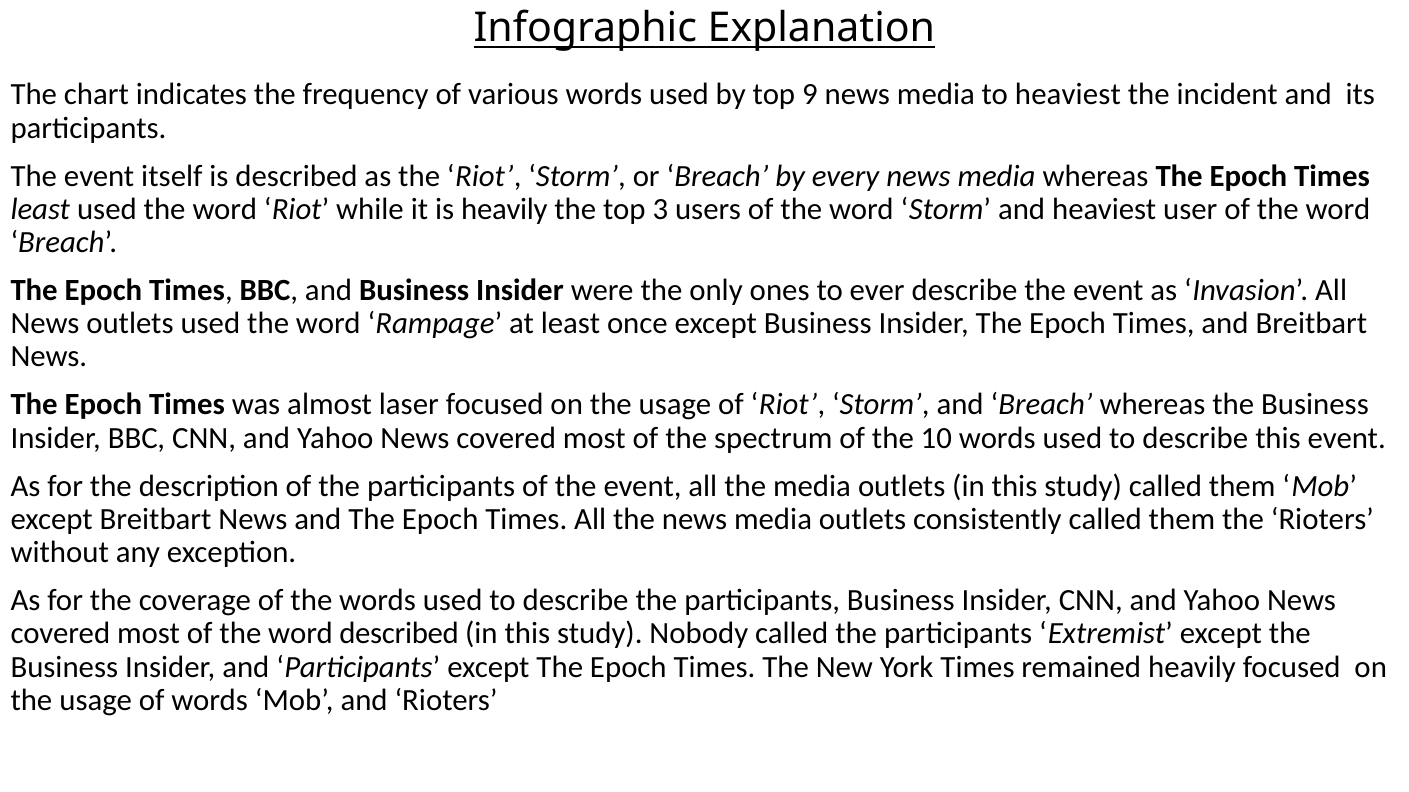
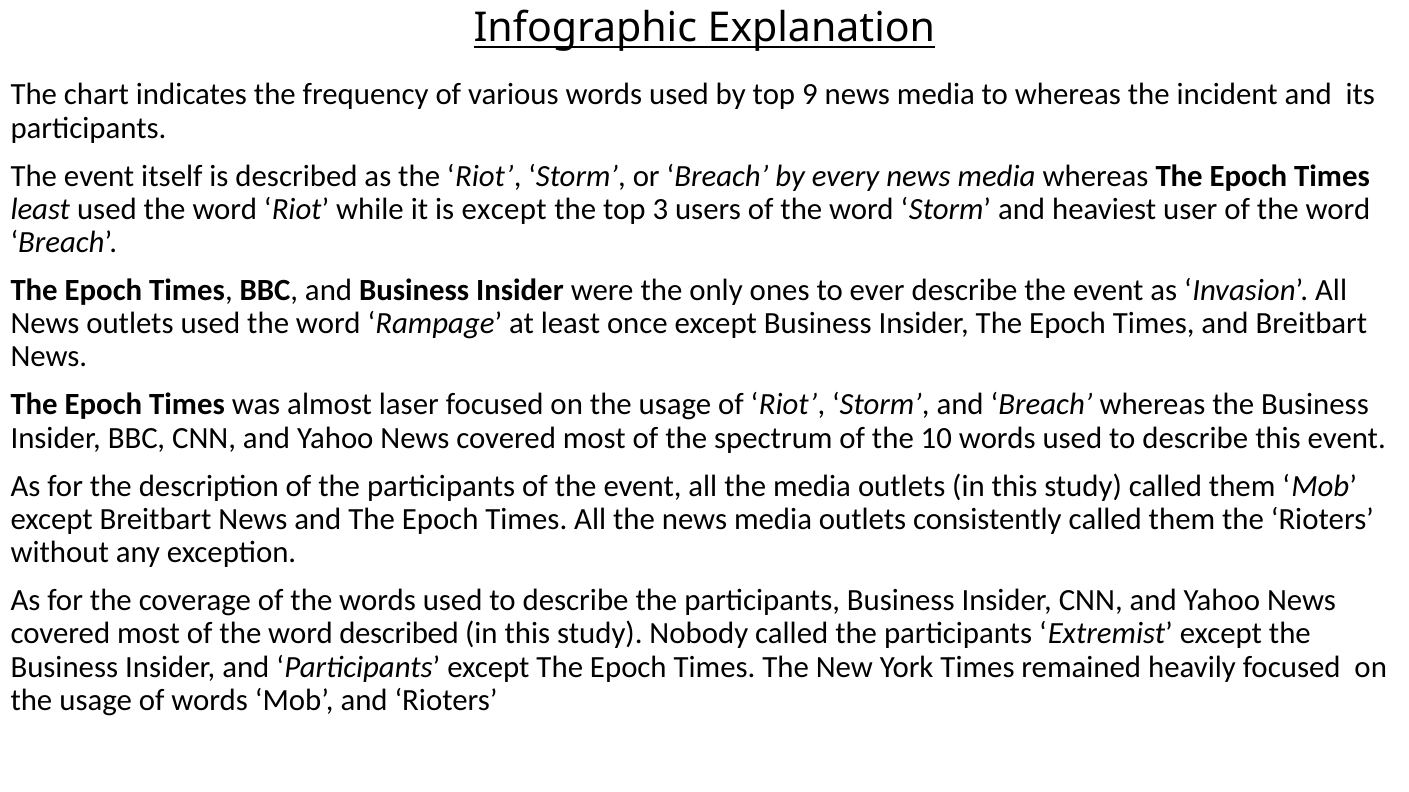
to heaviest: heaviest -> whereas
is heavily: heavily -> except
